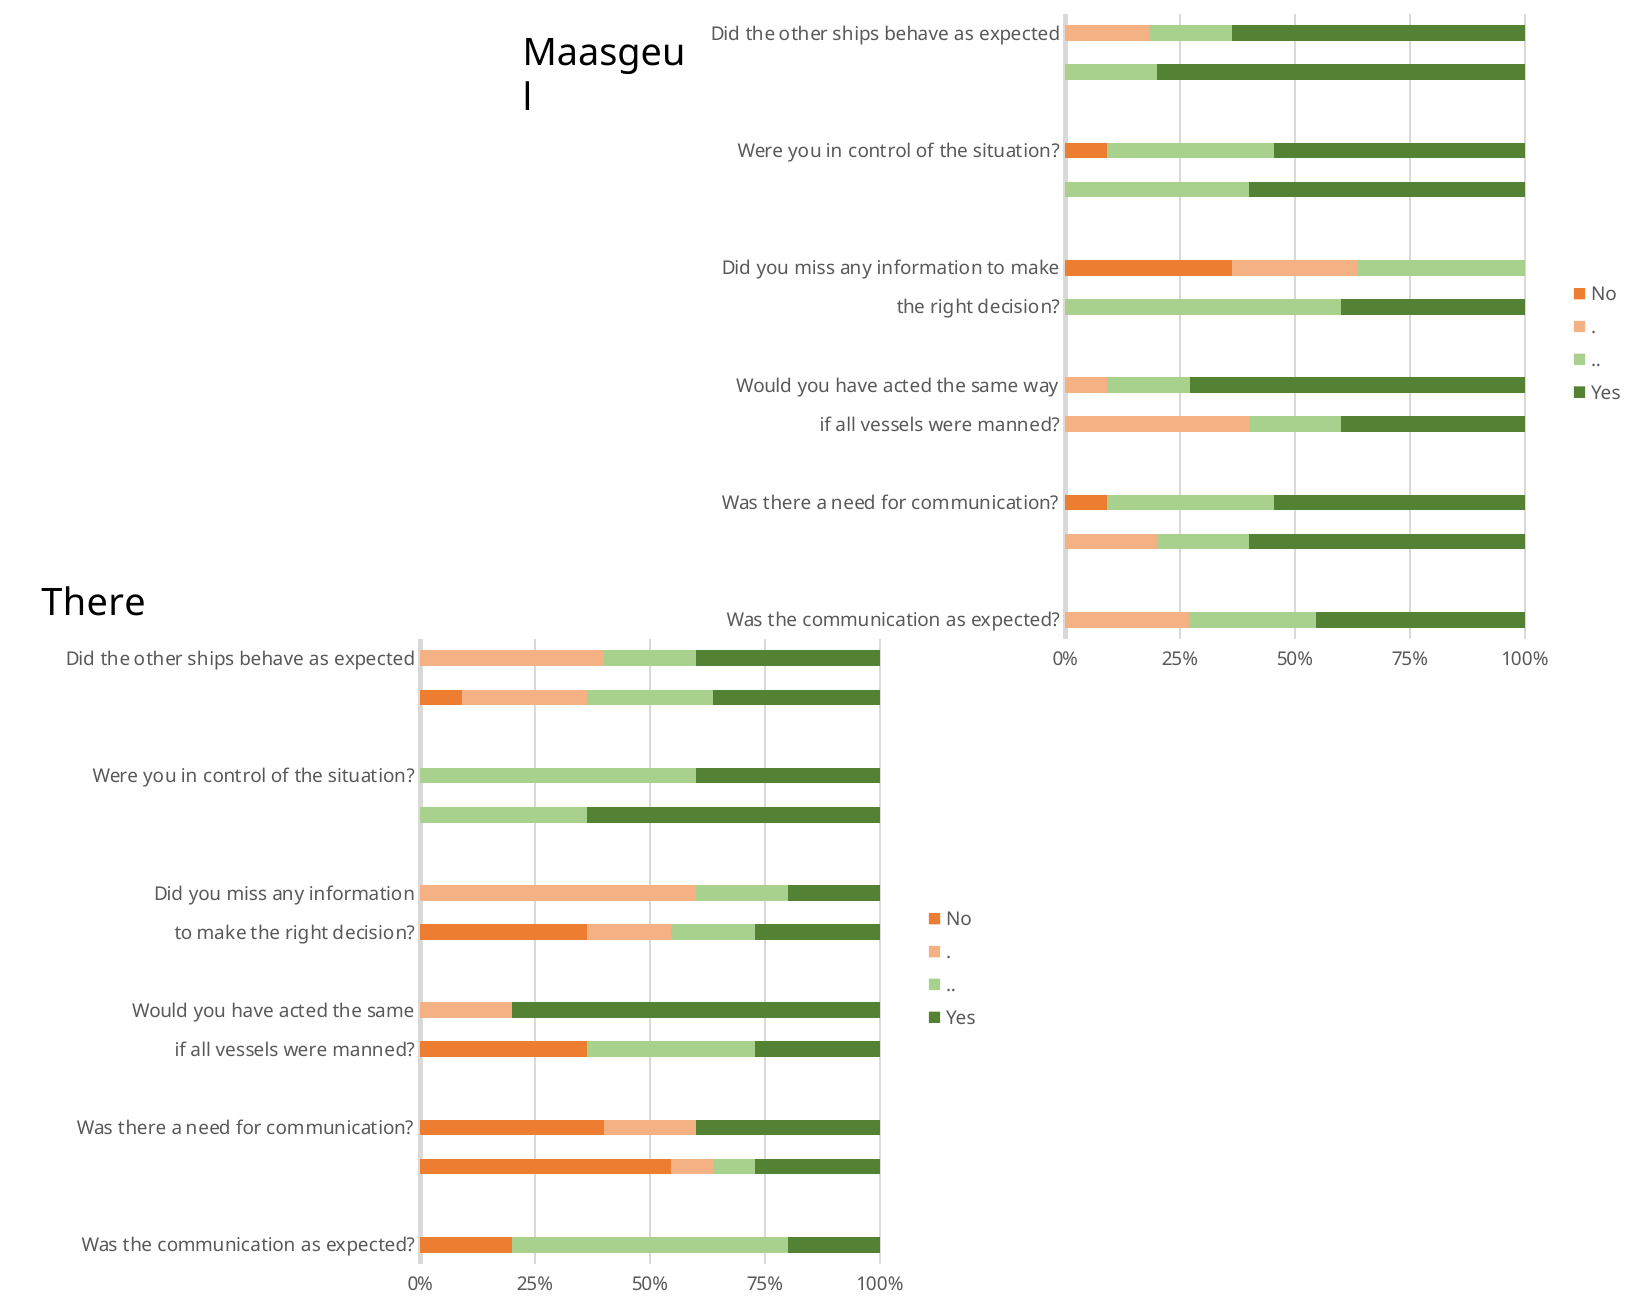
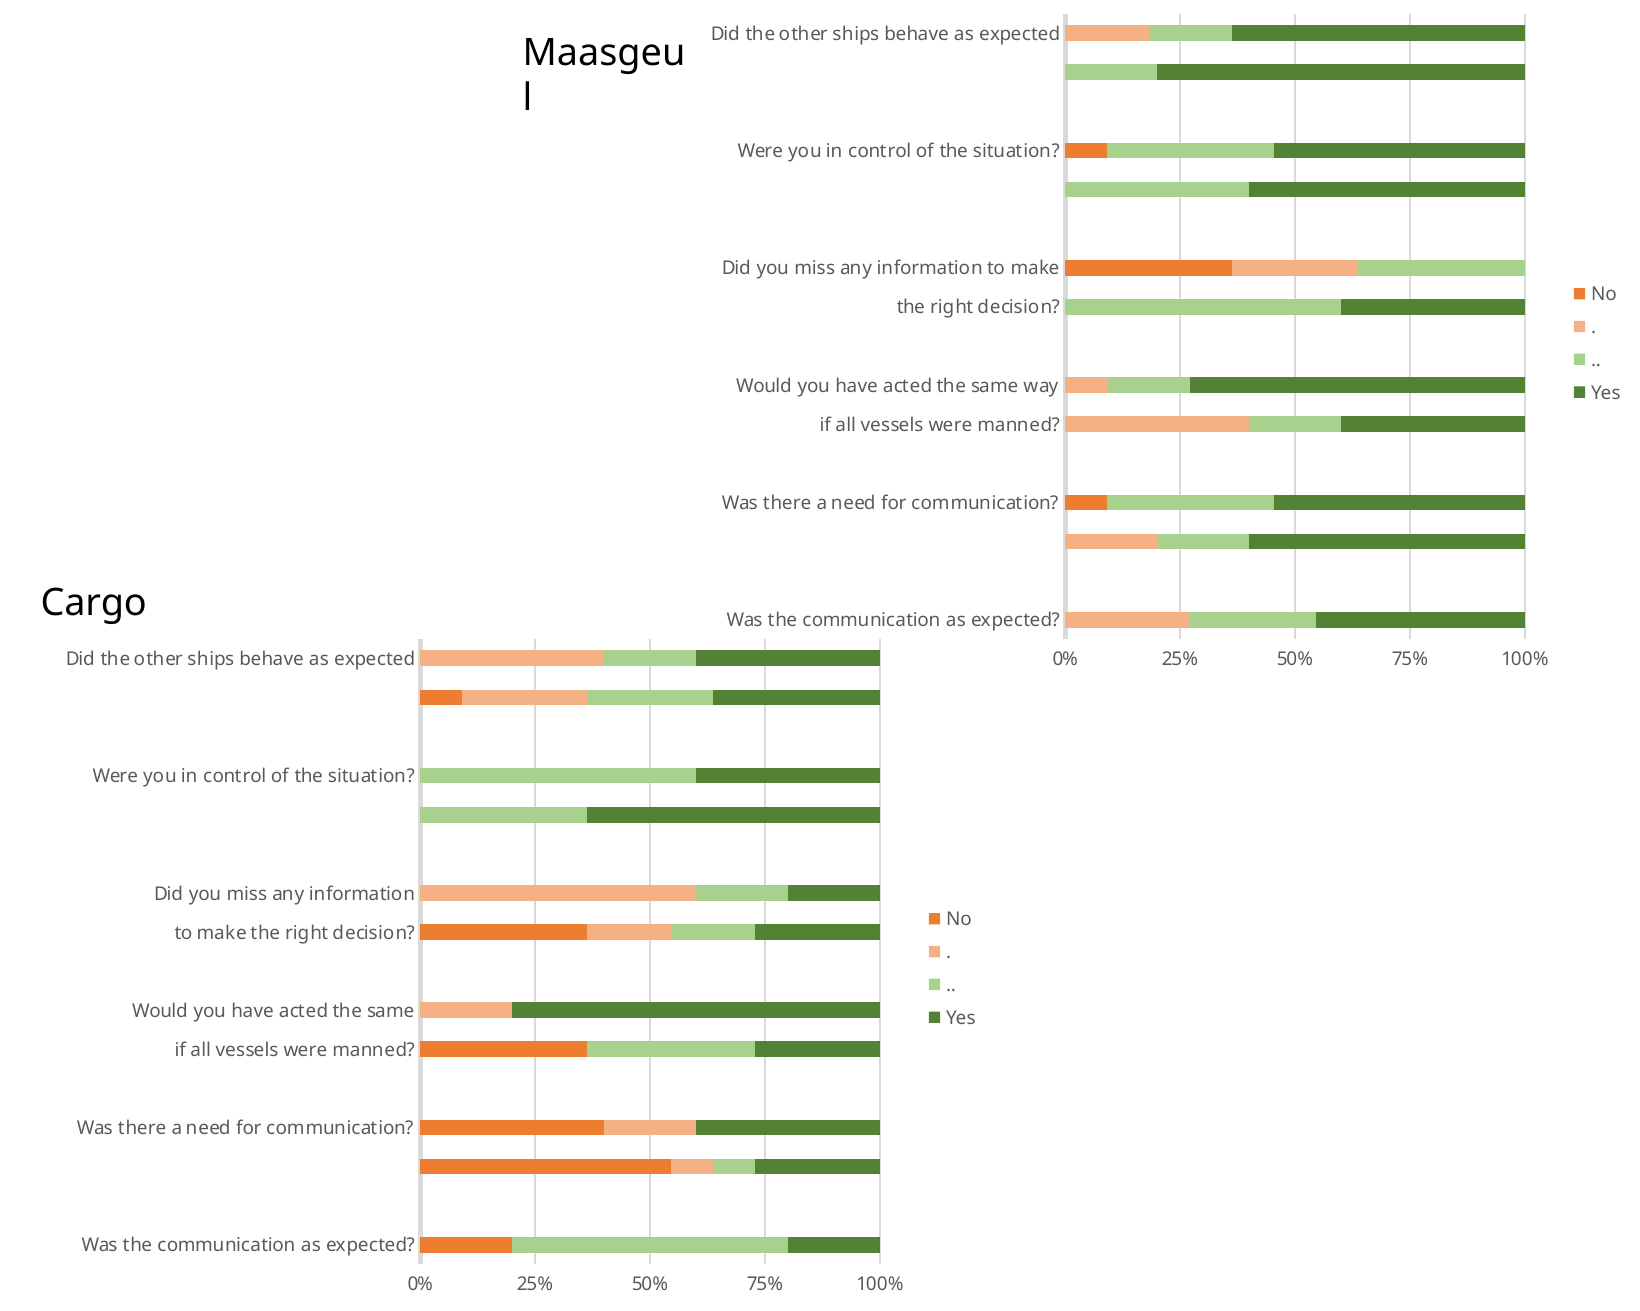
There at (93, 603): There -> Cargo
